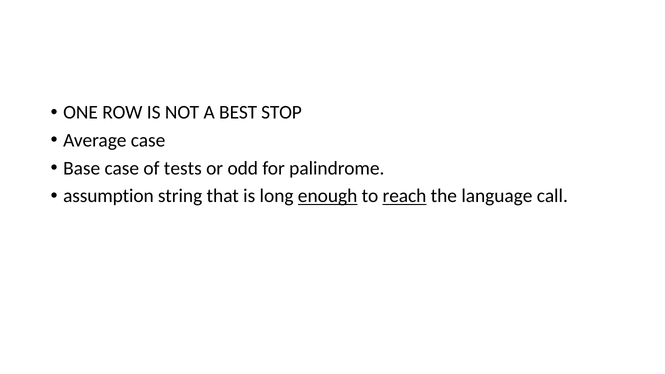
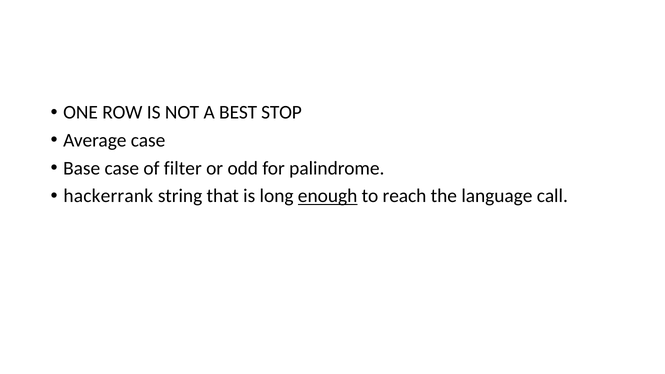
tests: tests -> filter
assumption: assumption -> hackerrank
reach underline: present -> none
